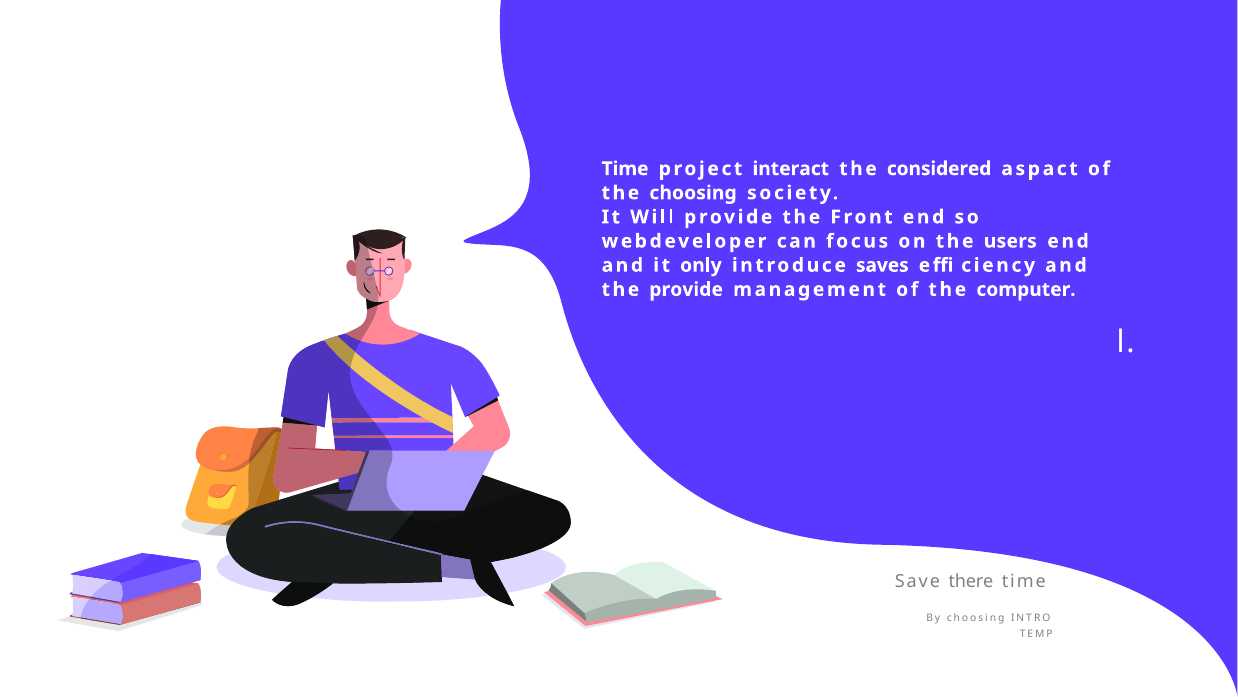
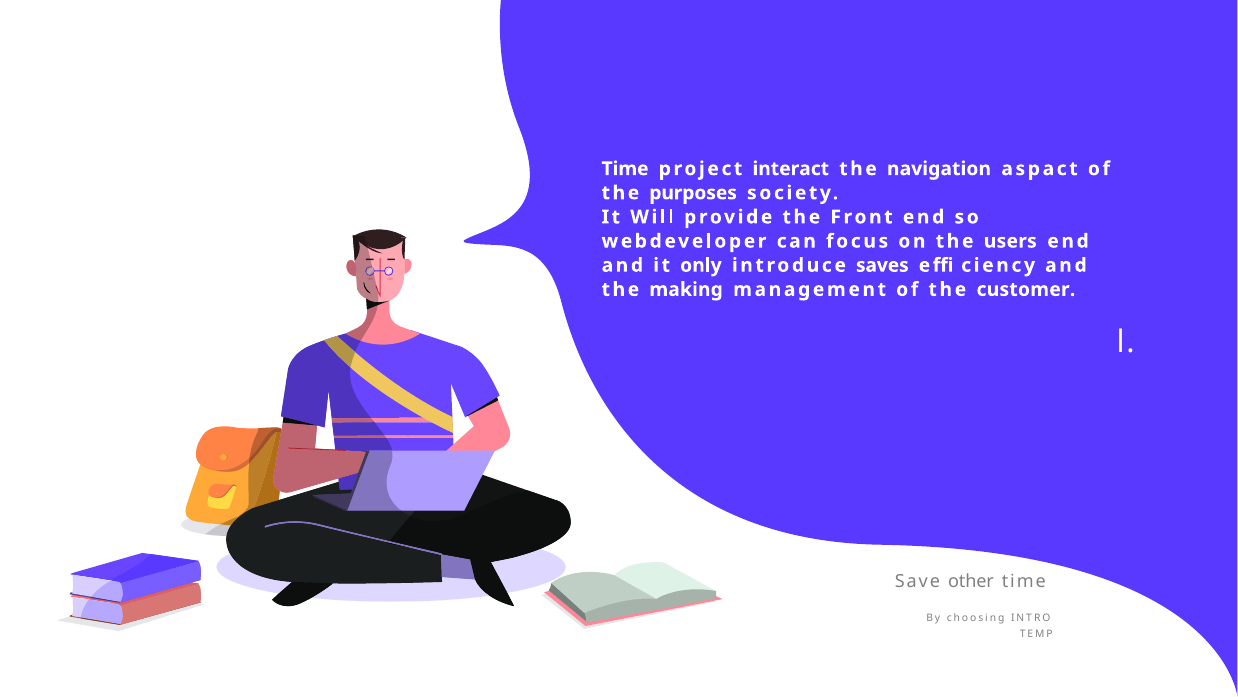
considered: considered -> navigation
the choosing: choosing -> purposes
the provide: provide -> making
computer: computer -> customer
there: there -> other
